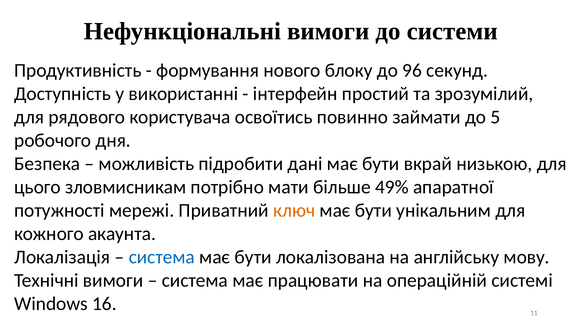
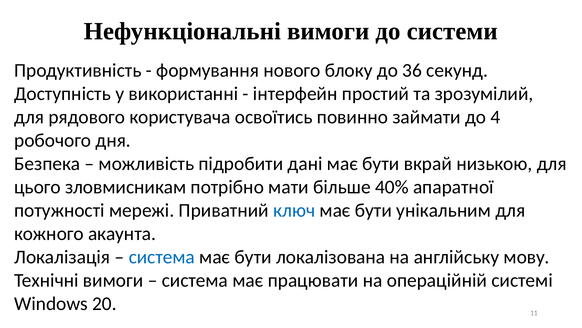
96: 96 -> 36
5: 5 -> 4
49%: 49% -> 40%
ключ colour: orange -> blue
16: 16 -> 20
